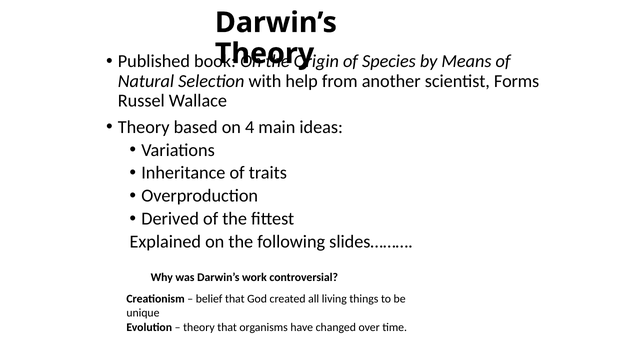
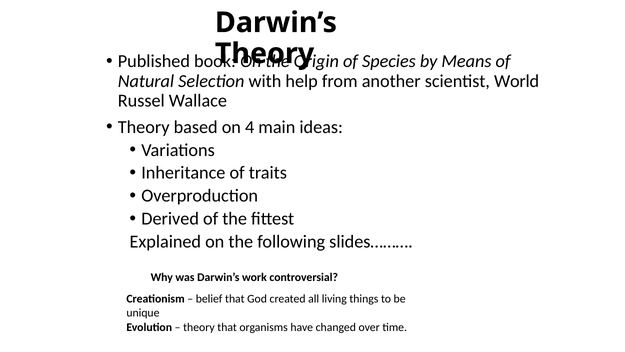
Forms: Forms -> World
